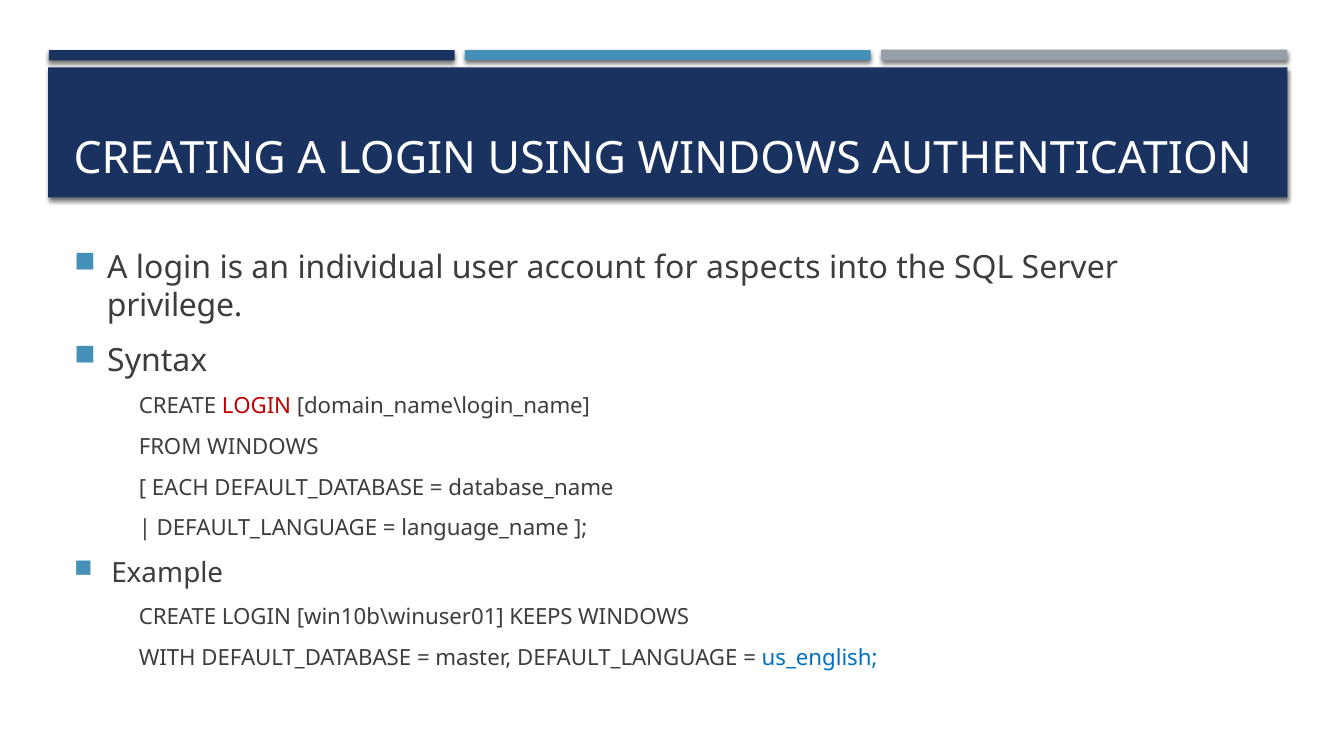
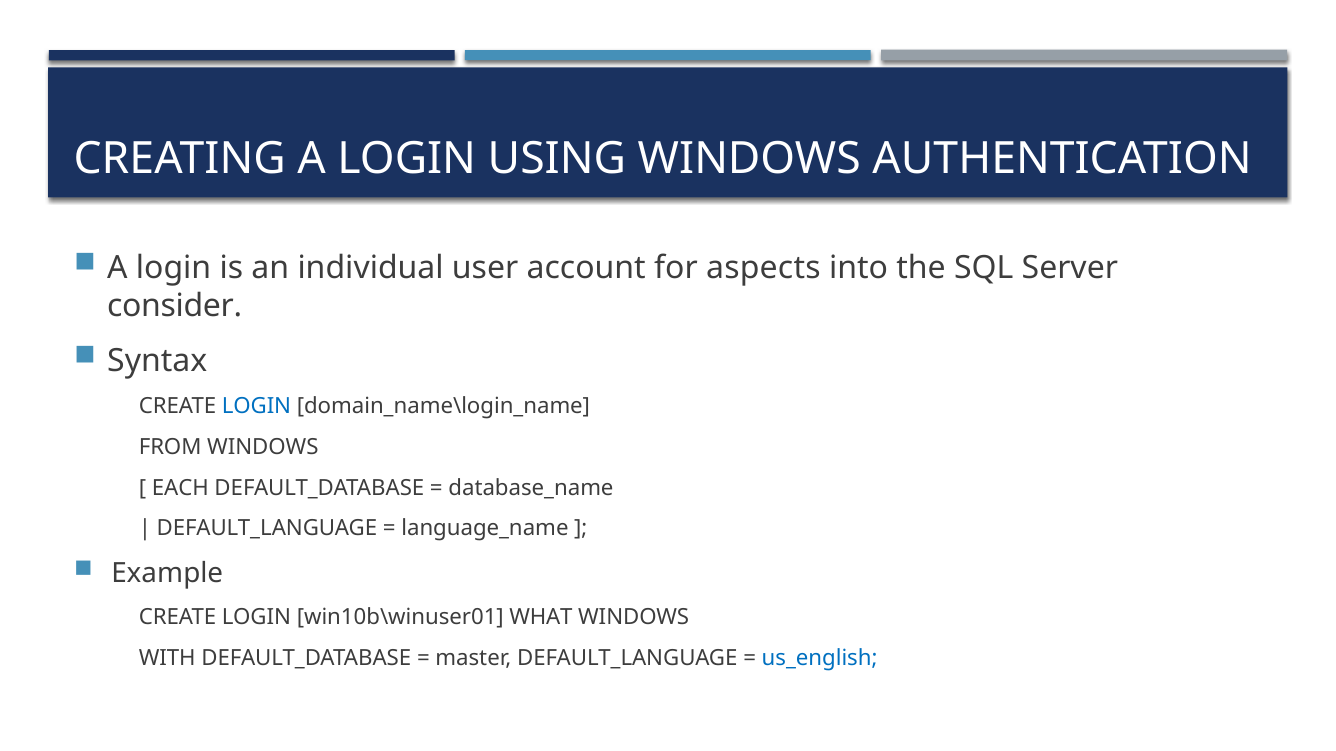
privilege: privilege -> consider
LOGIN at (257, 407) colour: red -> blue
KEEPS: KEEPS -> WHAT
